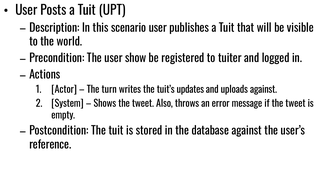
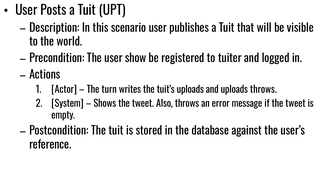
tuit’s updates: updates -> uploads
uploads against: against -> throws
